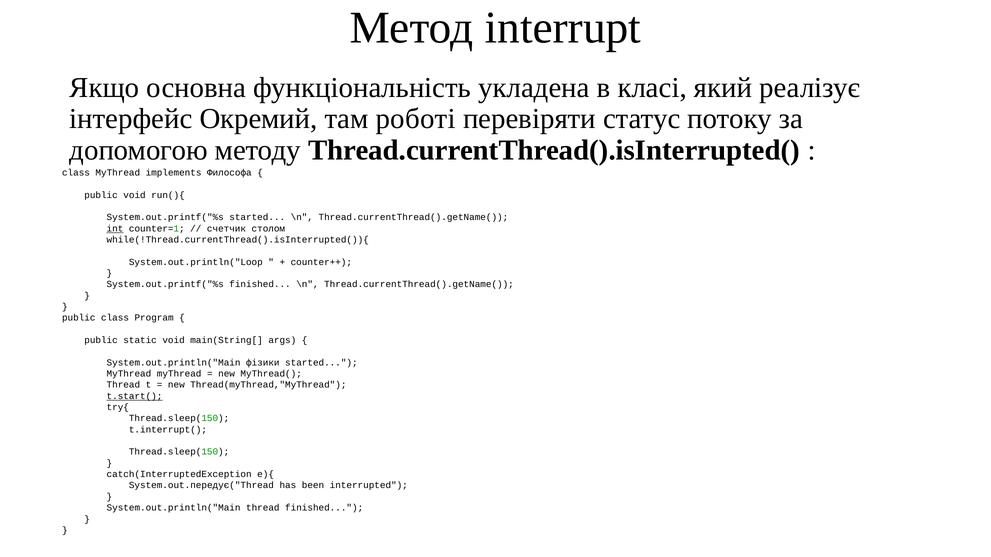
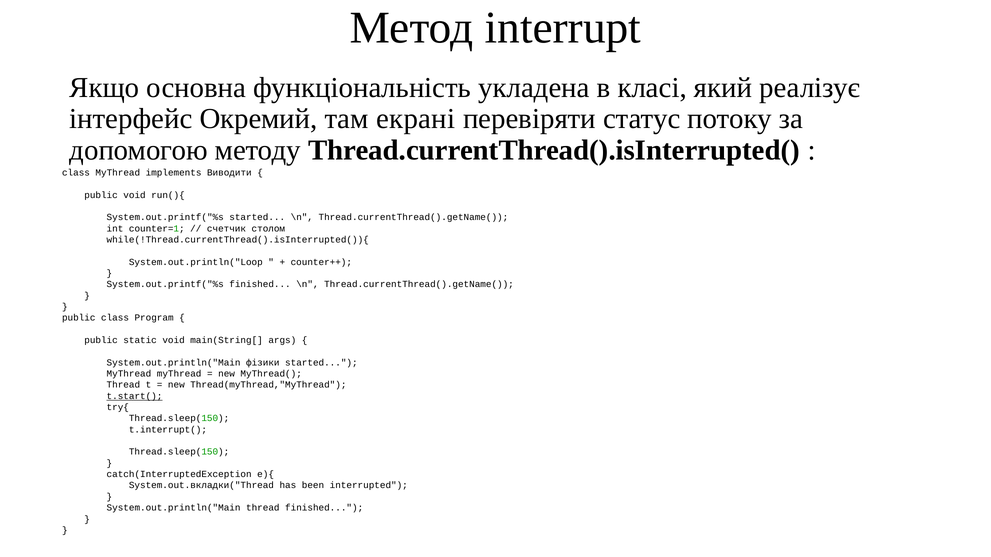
роботі: роботі -> екрані
Философа: Философа -> Виводити
int underline: present -> none
System.out.передує("Thread: System.out.передує("Thread -> System.out.вкладки("Thread
